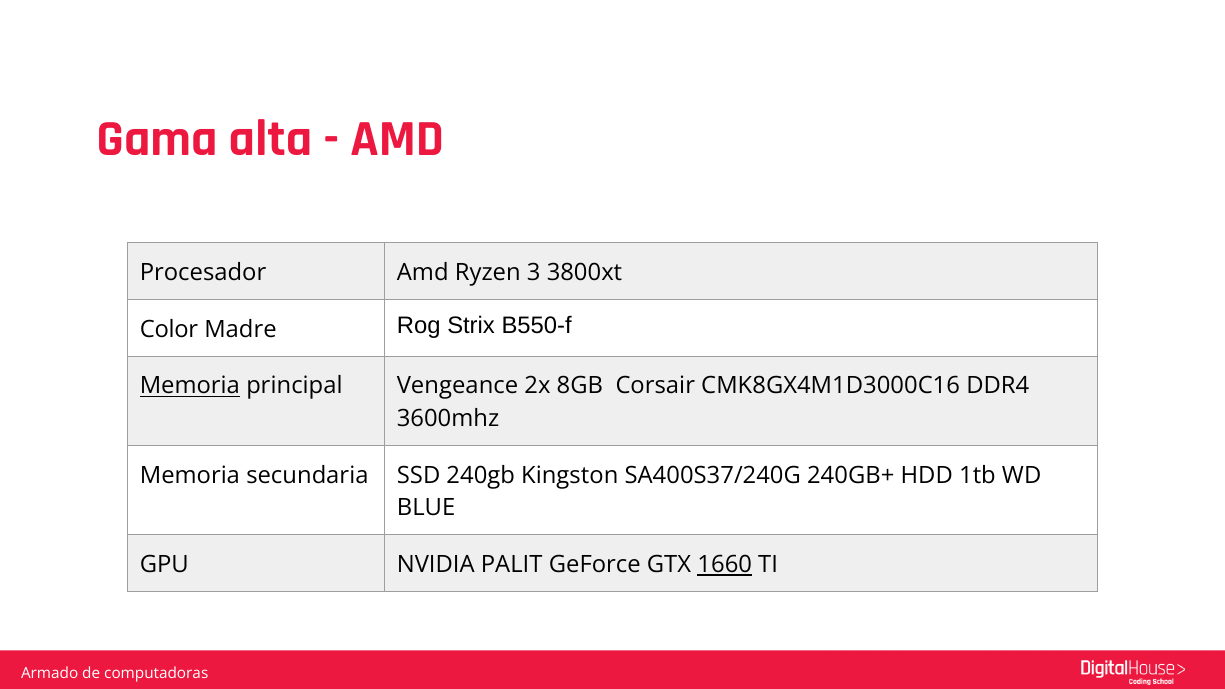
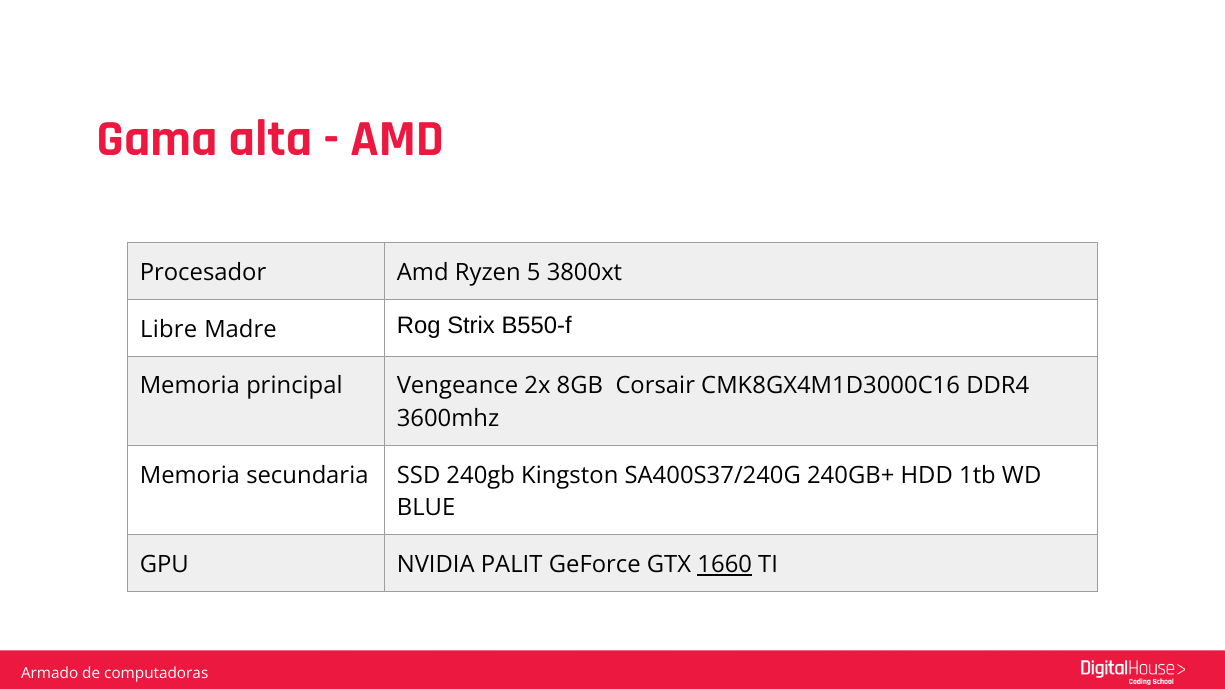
3: 3 -> 5
Color: Color -> Libre
Memoria at (190, 386) underline: present -> none
